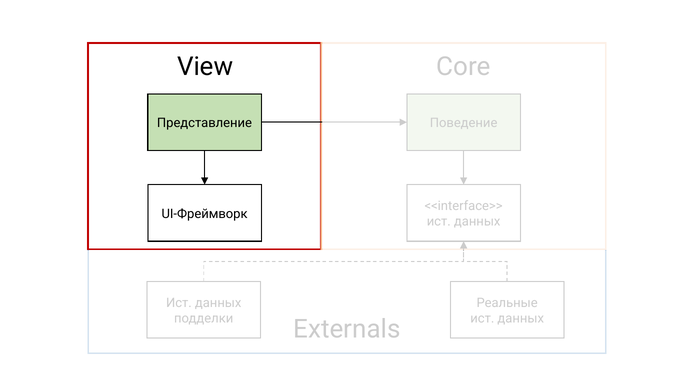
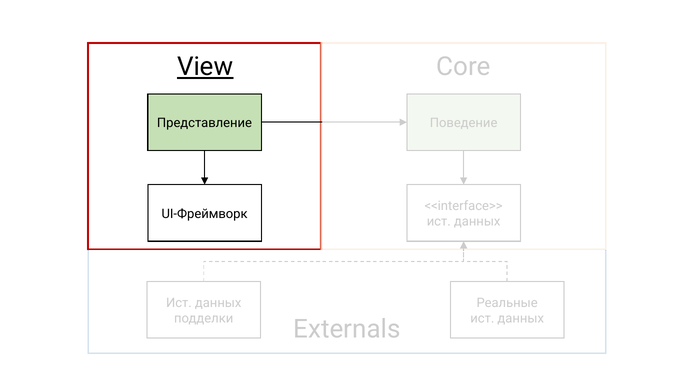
View underline: none -> present
